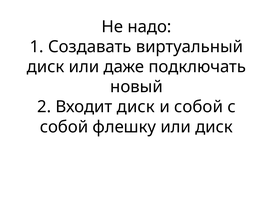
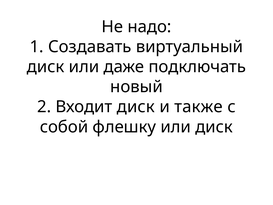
и собой: собой -> также
